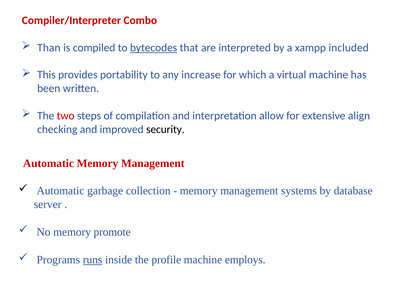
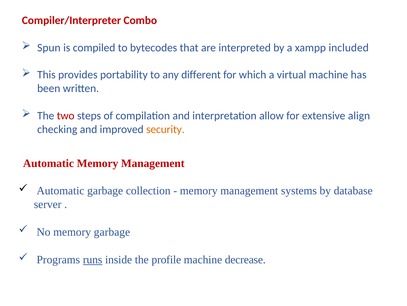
Than: Than -> Spun
bytecodes underline: present -> none
increase: increase -> different
security colour: black -> orange
memory promote: promote -> garbage
employs: employs -> decrease
